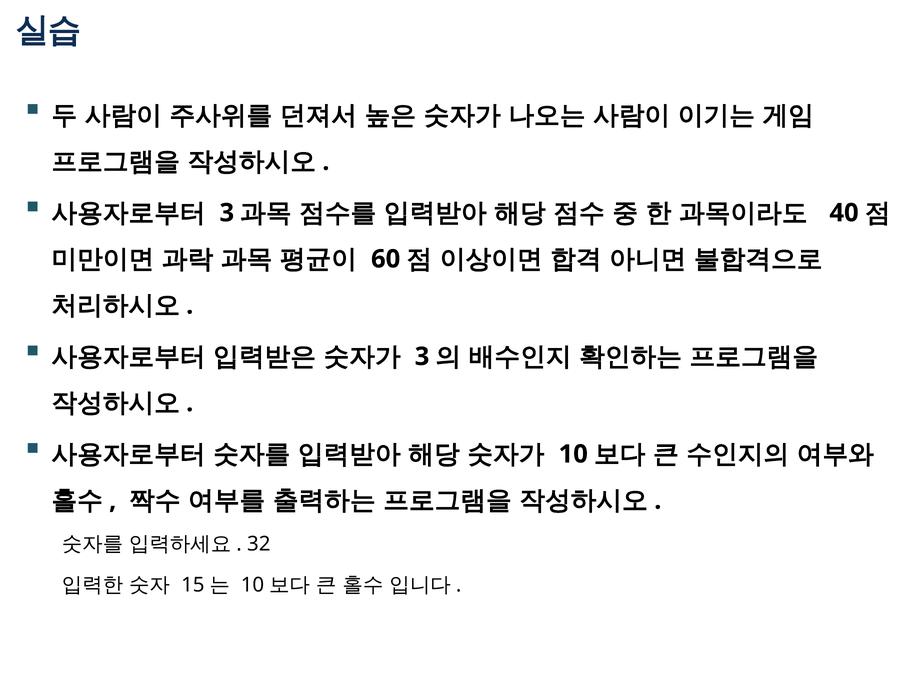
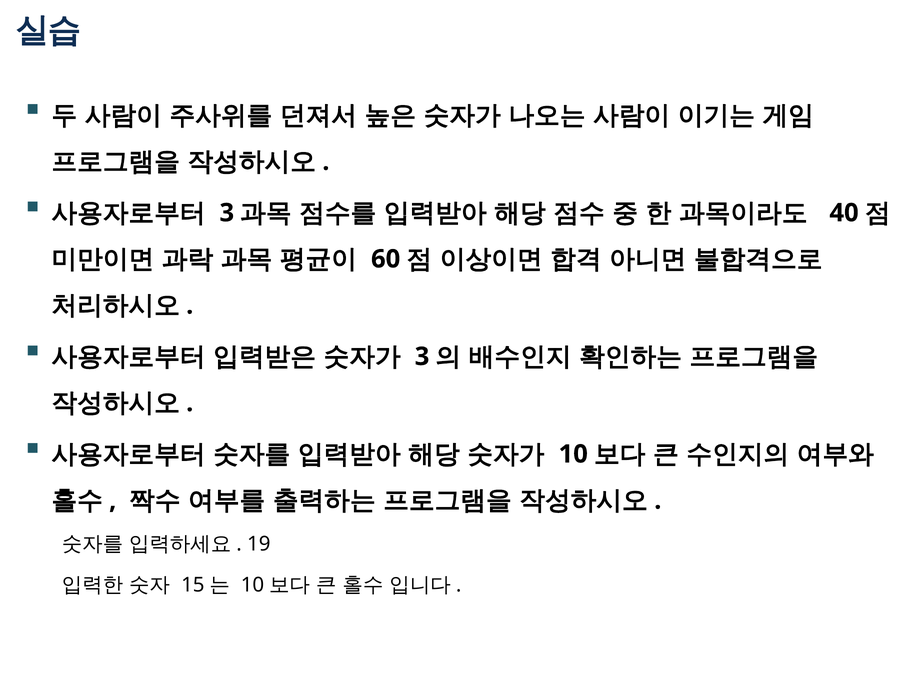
32: 32 -> 19
